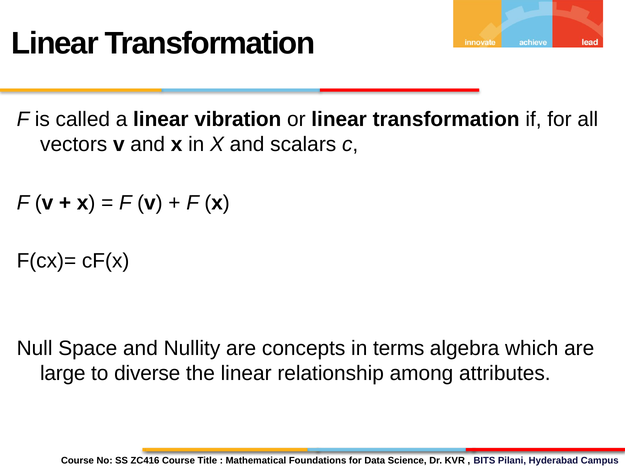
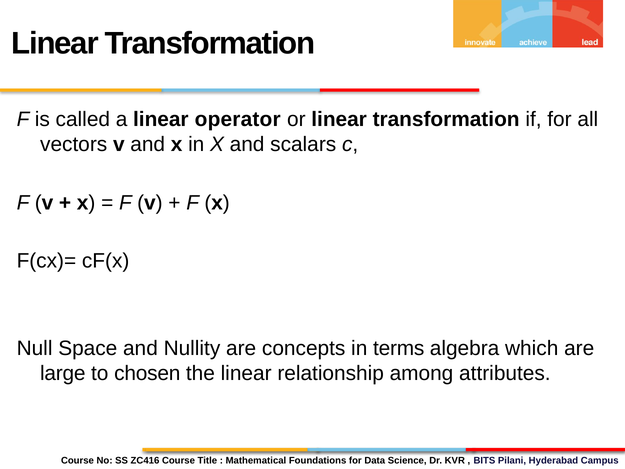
vibration: vibration -> operator
diverse: diverse -> chosen
